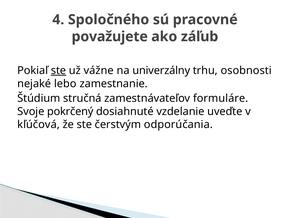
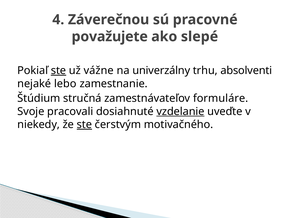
Spoločného: Spoločného -> Záverečnou
záľub: záľub -> slepé
osobnosti: osobnosti -> absolventi
pokrčený: pokrčený -> pracovali
vzdelanie underline: none -> present
kľúčová: kľúčová -> niekedy
ste at (84, 124) underline: none -> present
odporúčania: odporúčania -> motivačného
